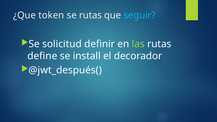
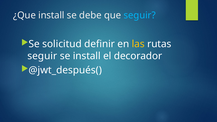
¿Que token: token -> install
se rutas: rutas -> debe
las colour: light green -> yellow
define at (42, 56): define -> seguir
